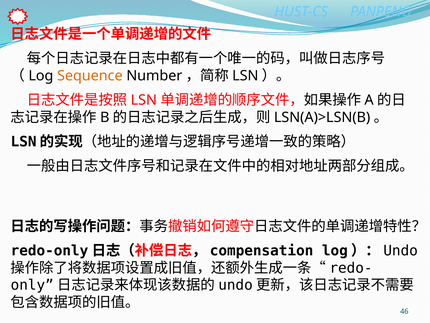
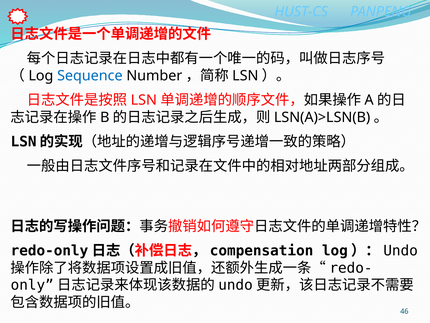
Sequence colour: orange -> blue
